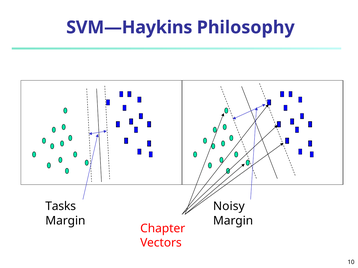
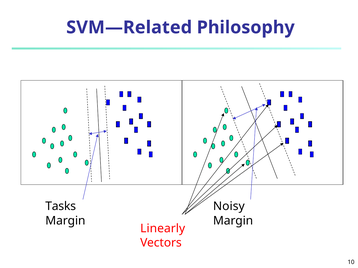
SVM—Haykins: SVM—Haykins -> SVM—Related
Chapter: Chapter -> Linearly
